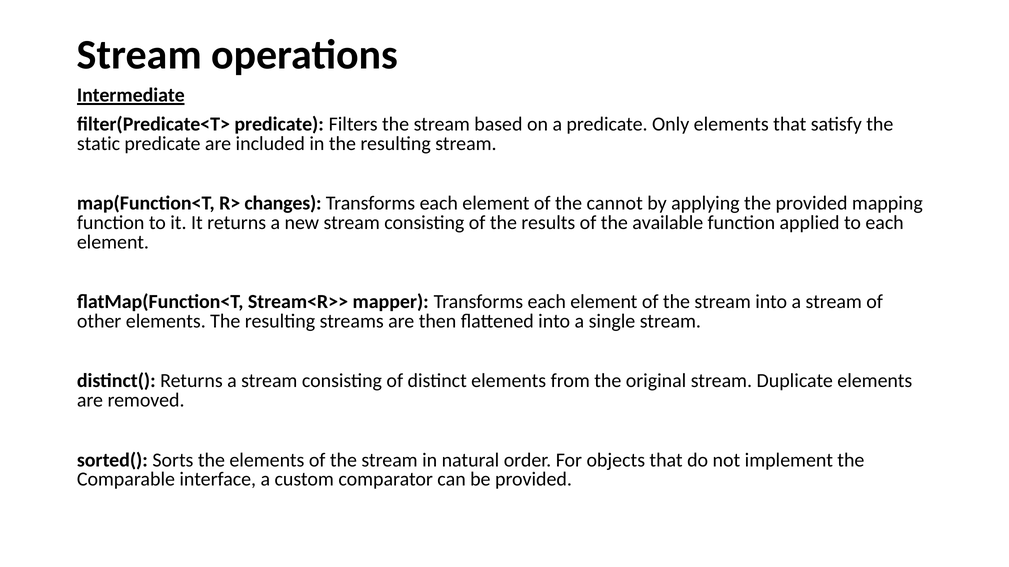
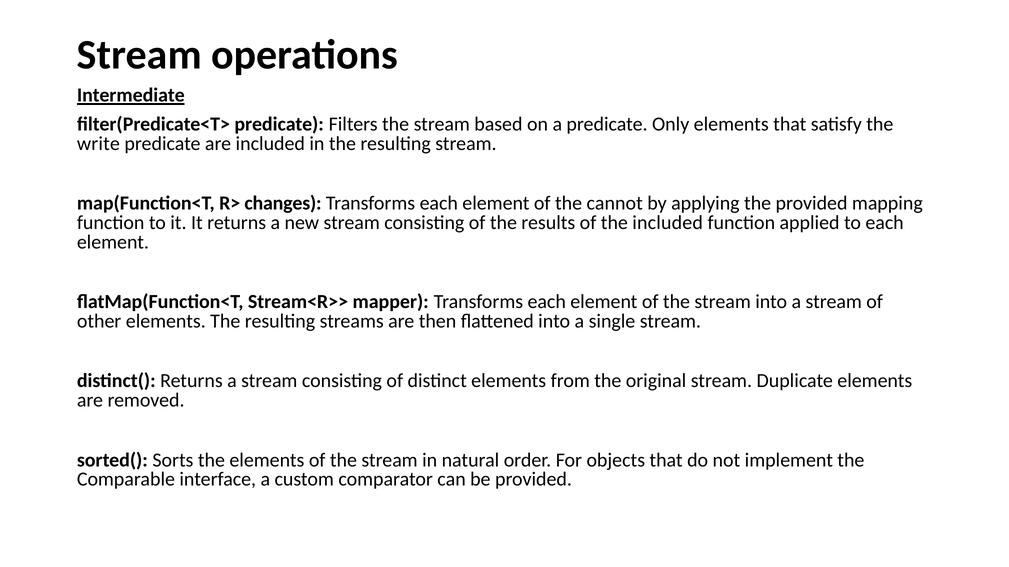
static: static -> write
the available: available -> included
